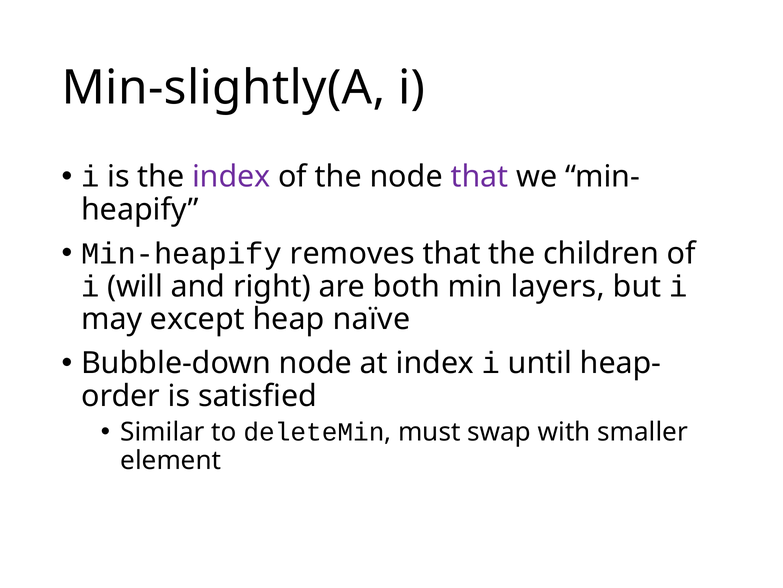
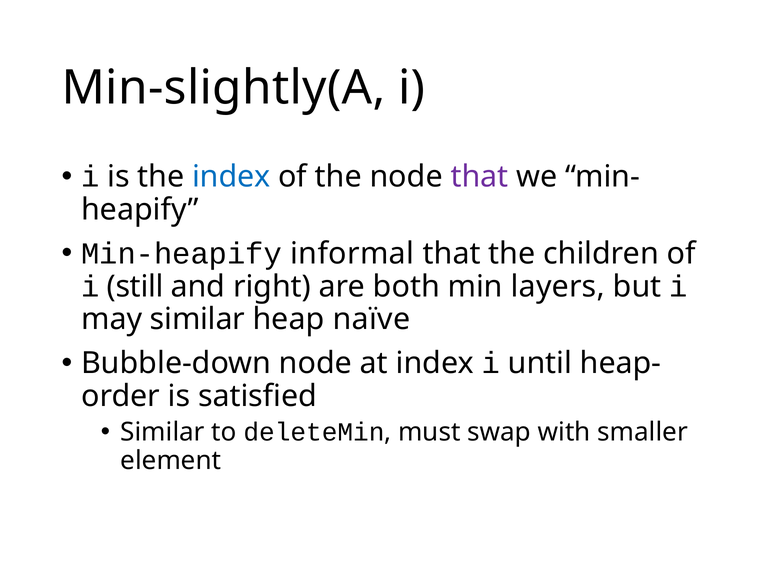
index at (231, 177) colour: purple -> blue
removes: removes -> informal
will: will -> still
may except: except -> similar
